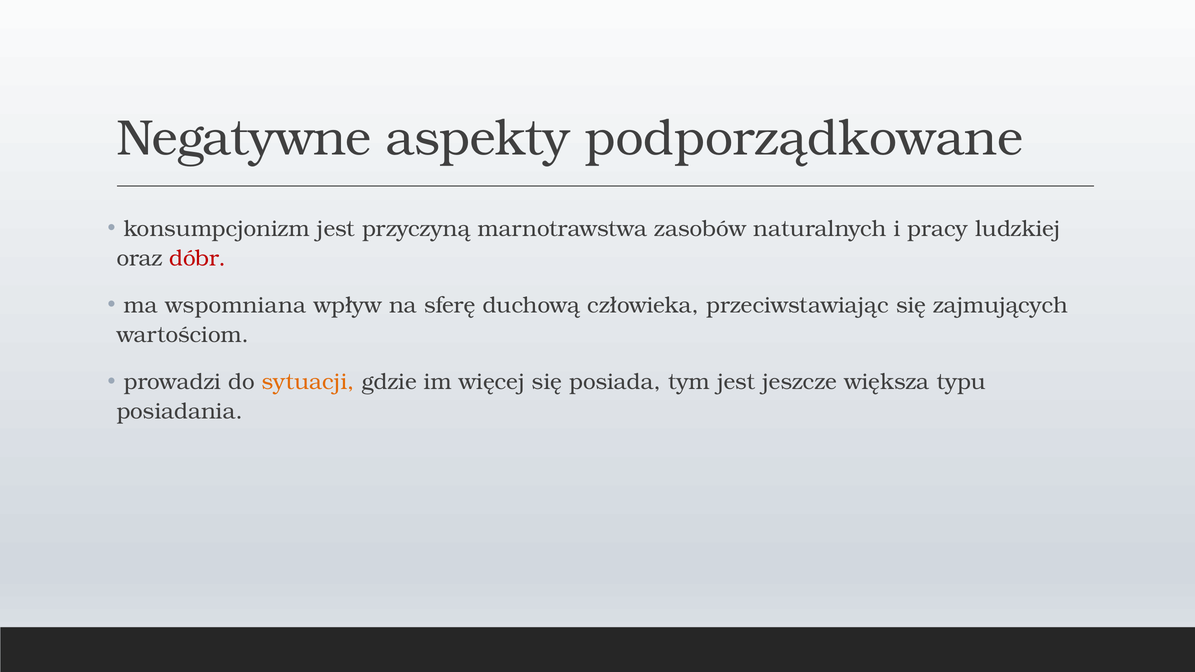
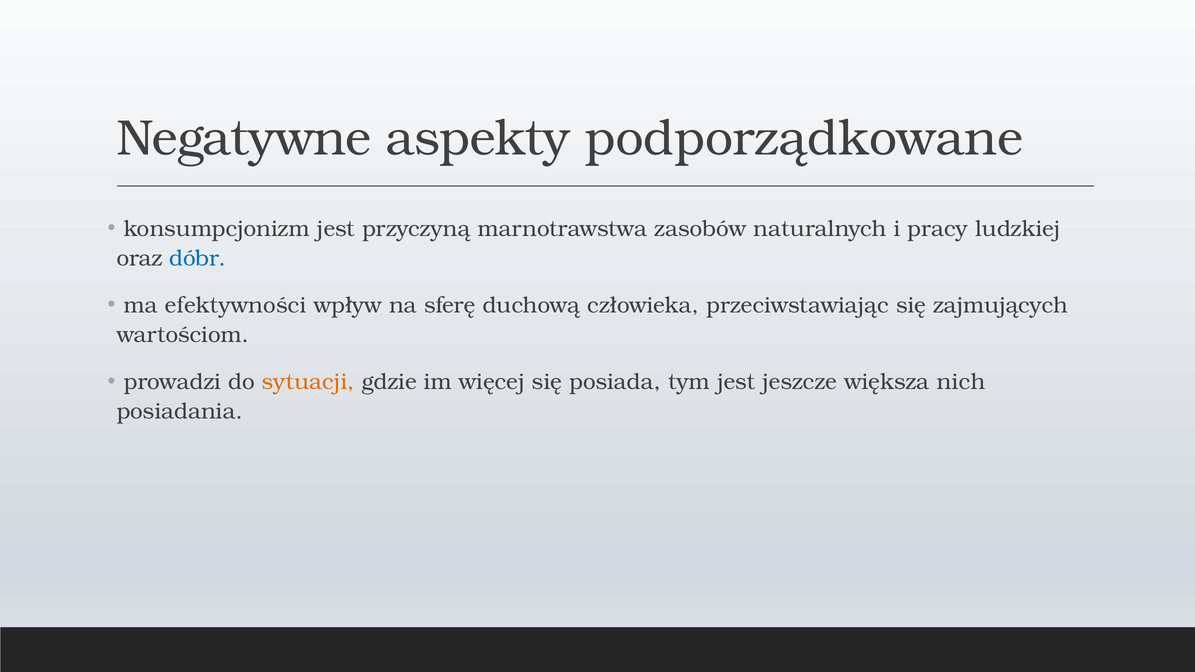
dóbr colour: red -> blue
wspomniana: wspomniana -> efektywności
typu: typu -> nich
